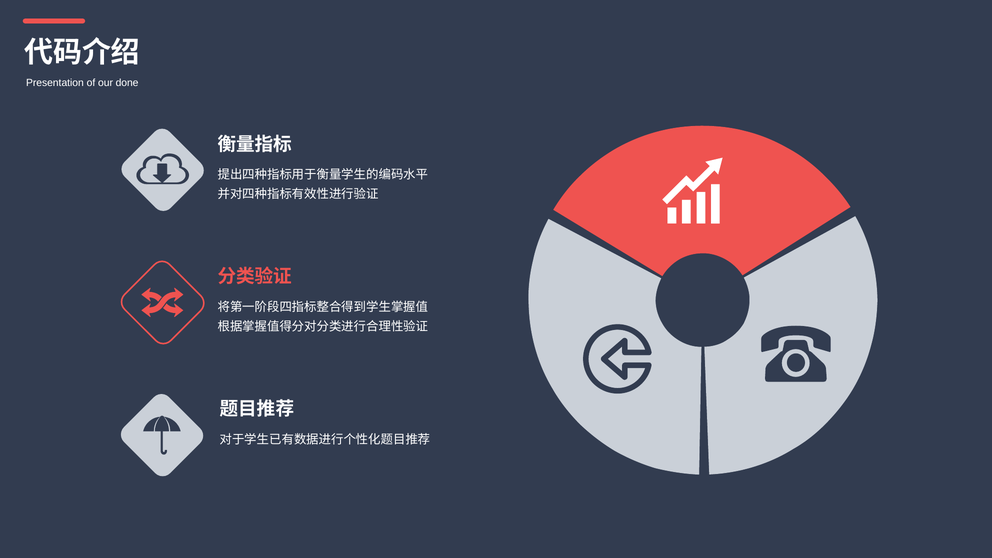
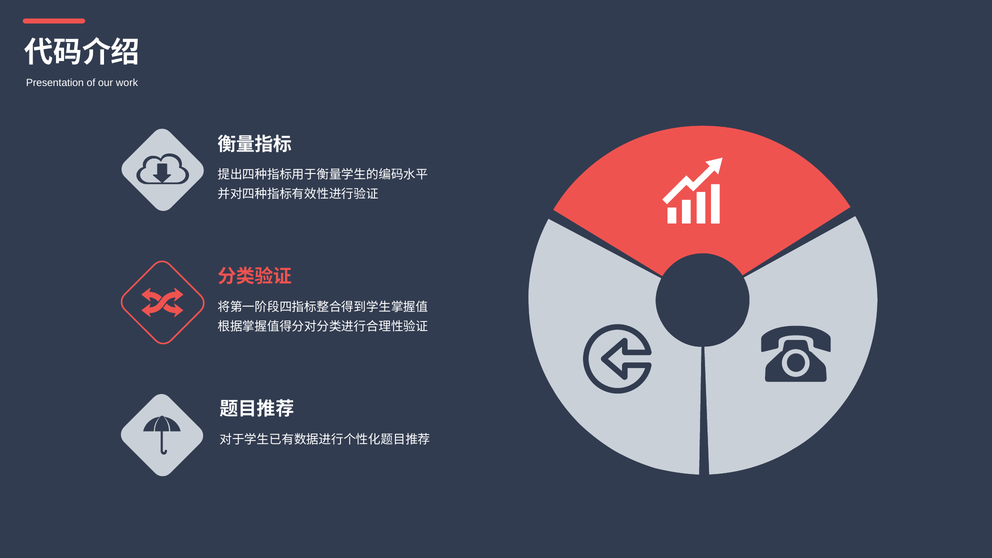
done: done -> work
